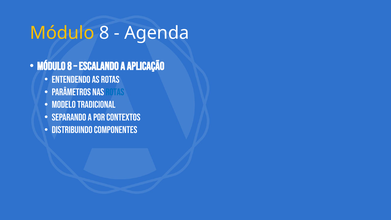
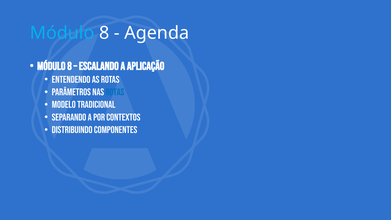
Módulo at (62, 33) colour: yellow -> light blue
